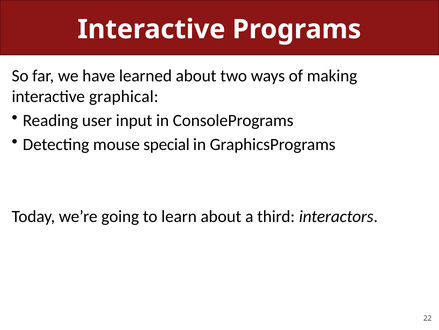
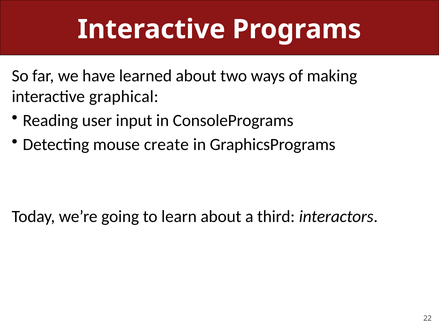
special: special -> create
